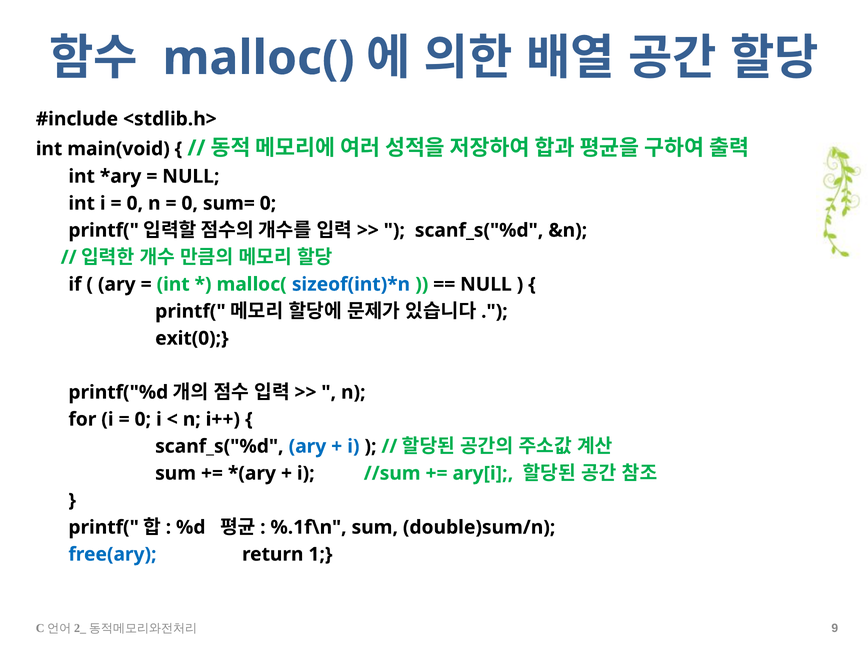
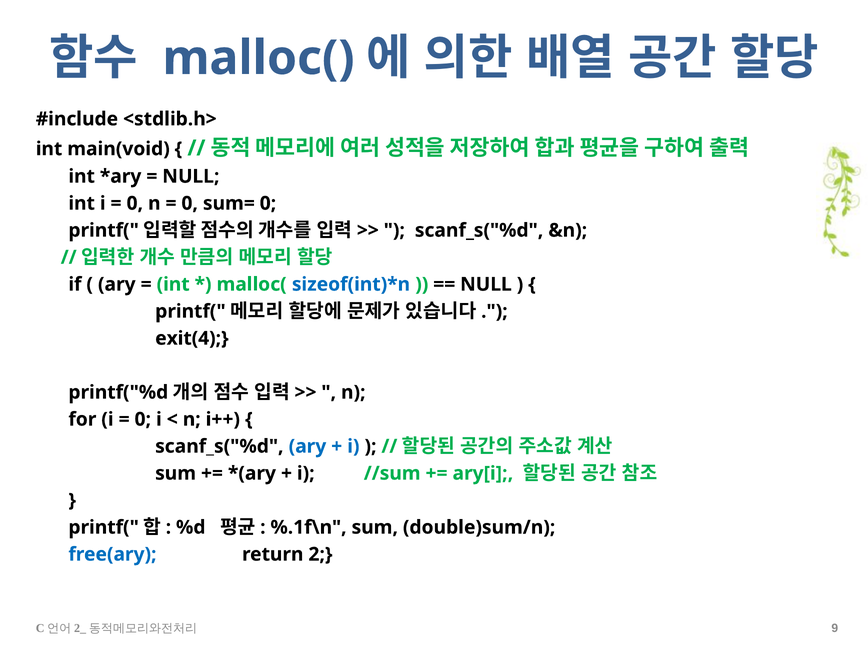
exit(0: exit(0 -> exit(4
1: 1 -> 2
